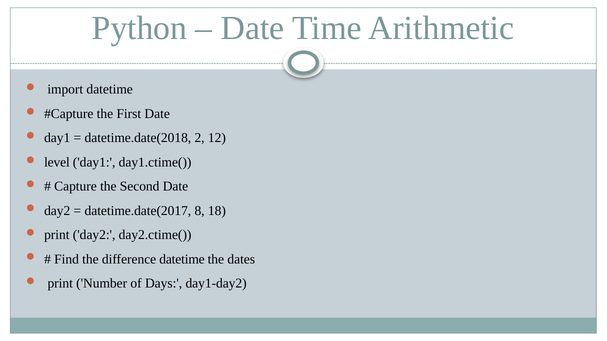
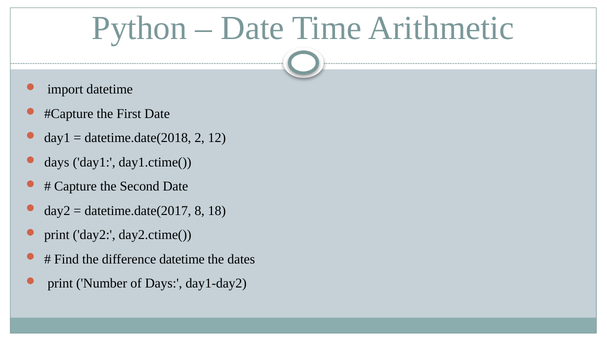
level at (57, 162): level -> days
